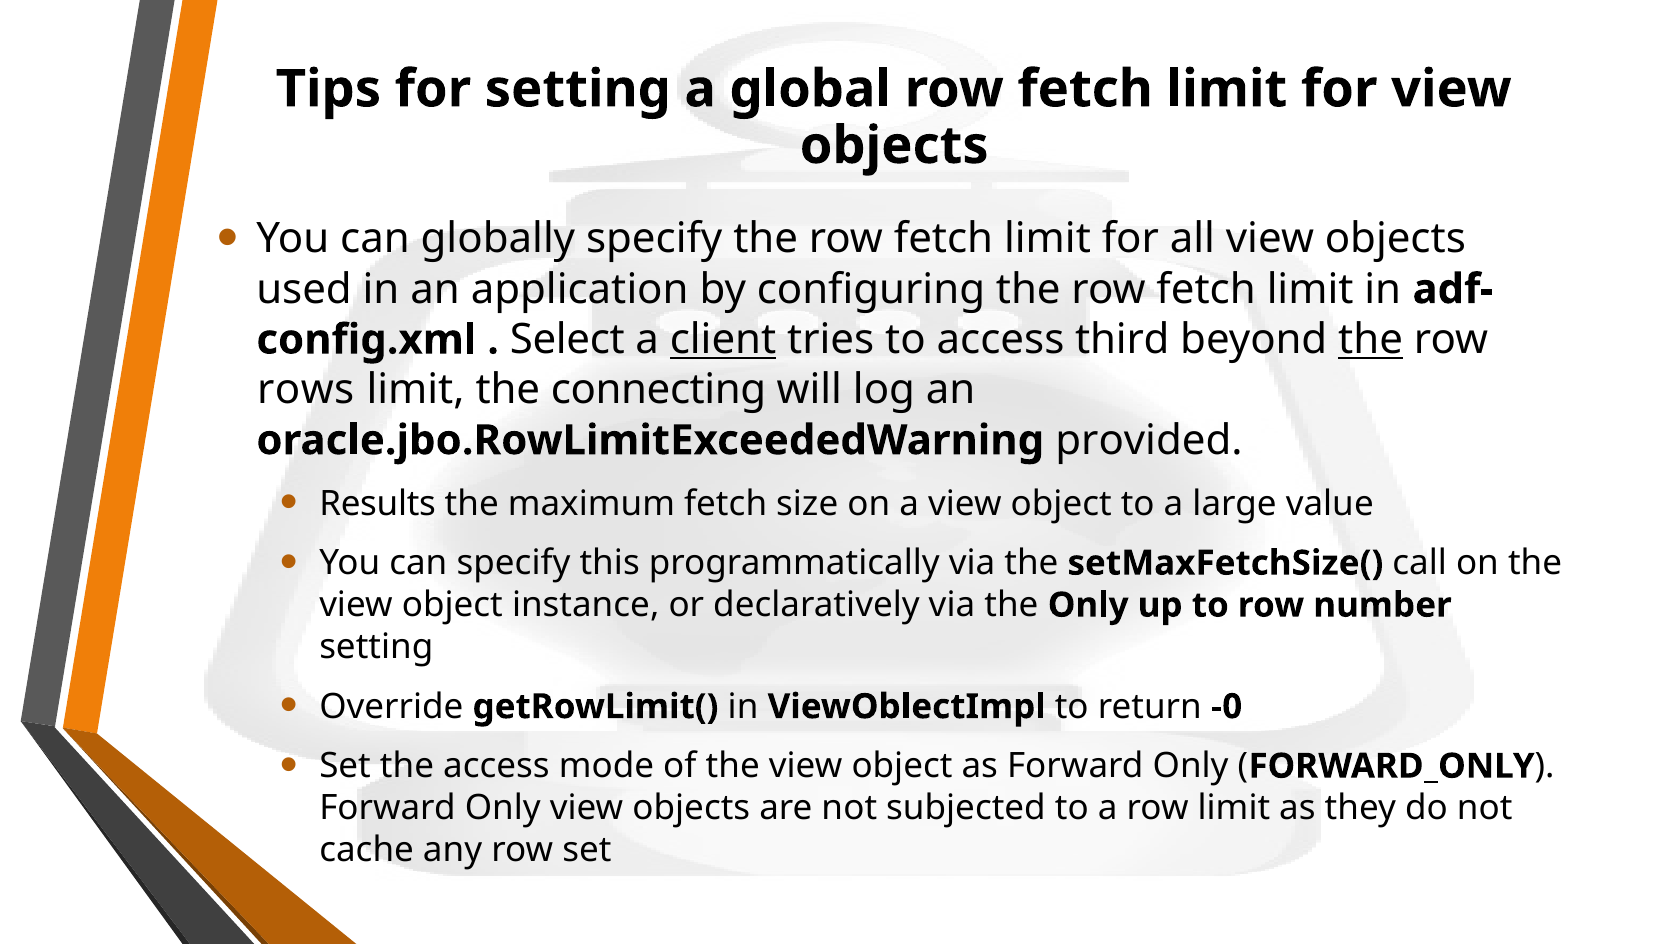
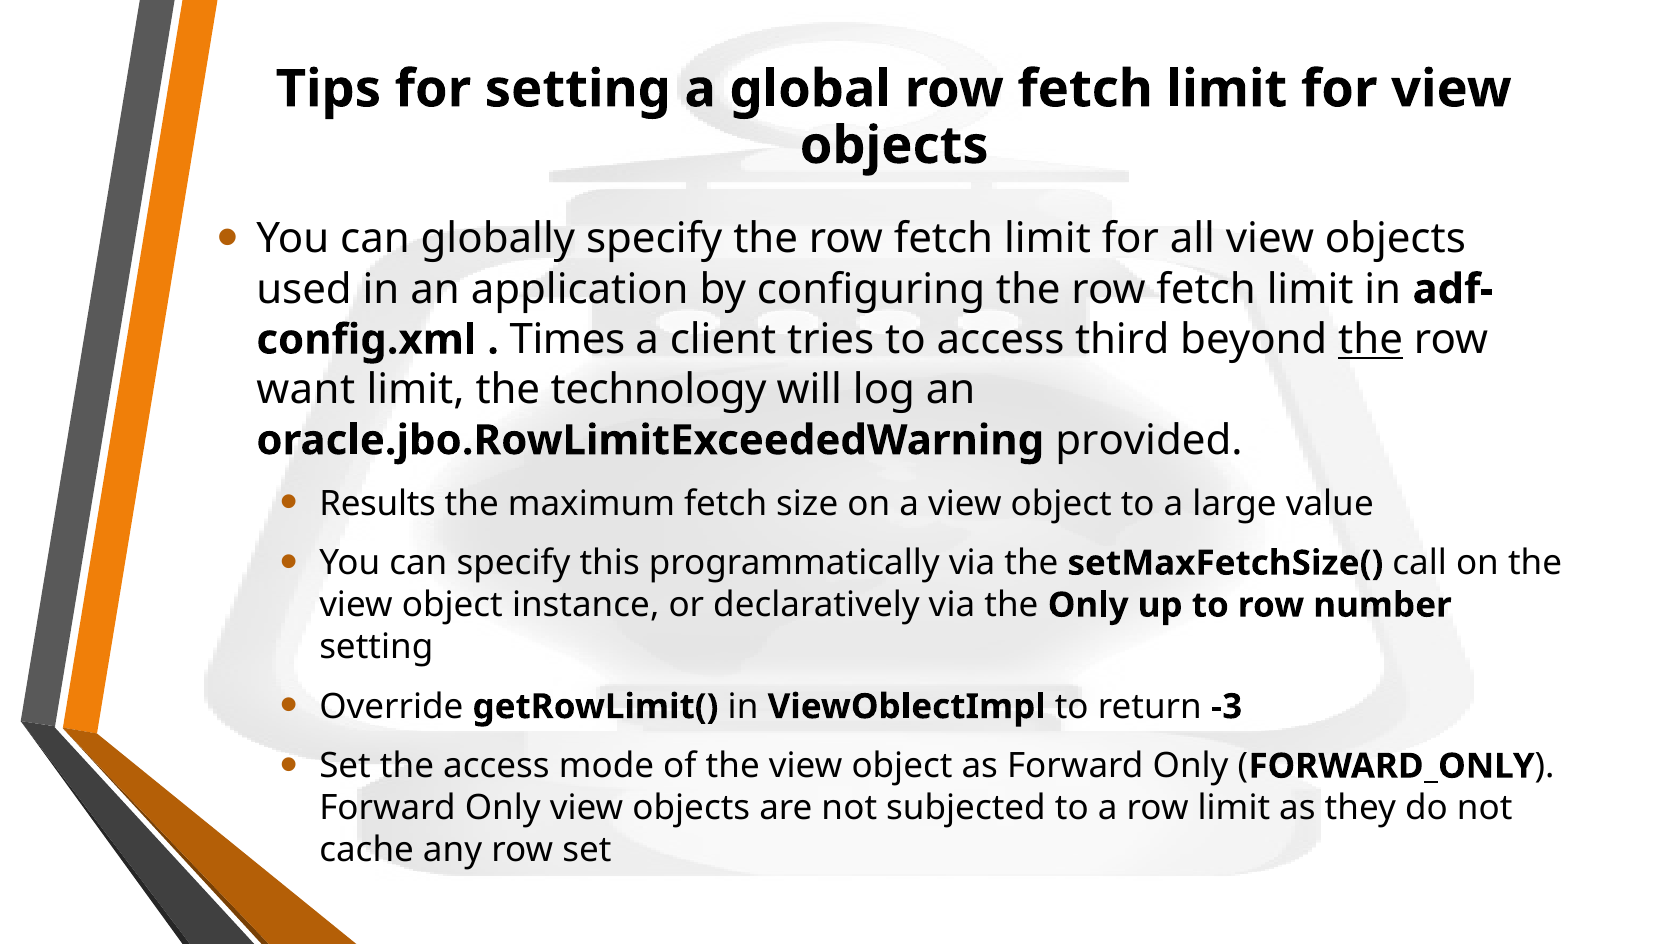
Select: Select -> Times
client underline: present -> none
rows: rows -> want
connecting: connecting -> technology
-0: -0 -> -3
